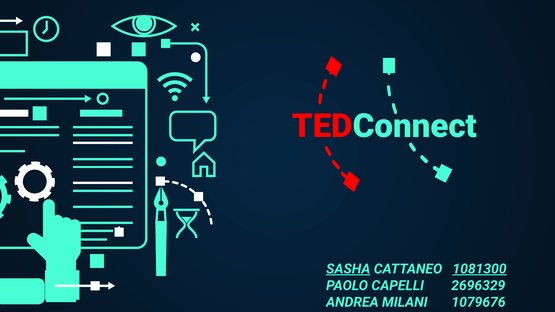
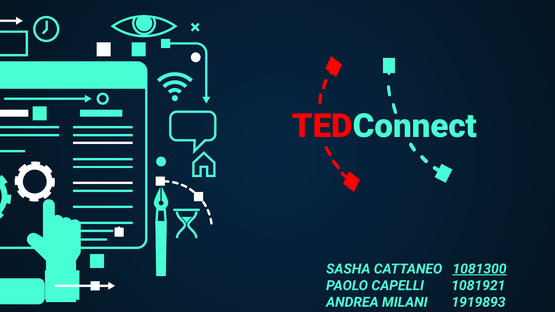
SASHA underline: present -> none
2696329: 2696329 -> 1081921
1079676: 1079676 -> 1919893
